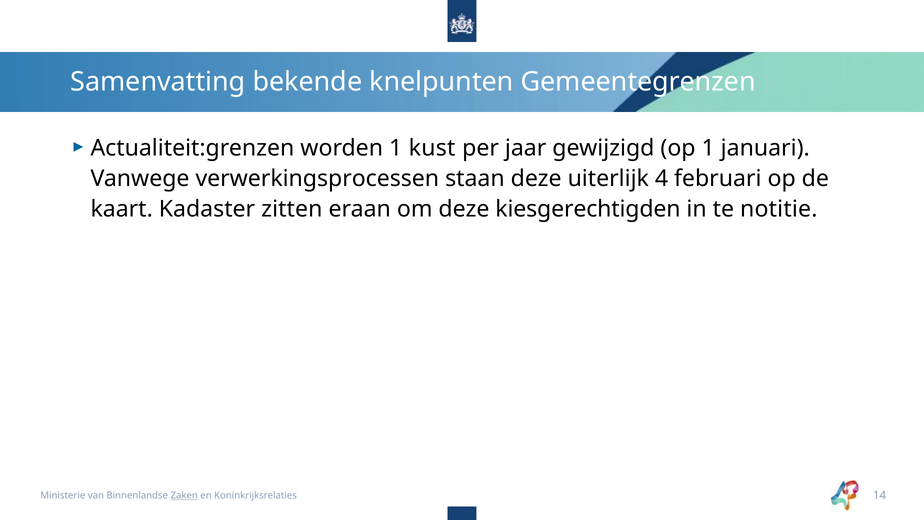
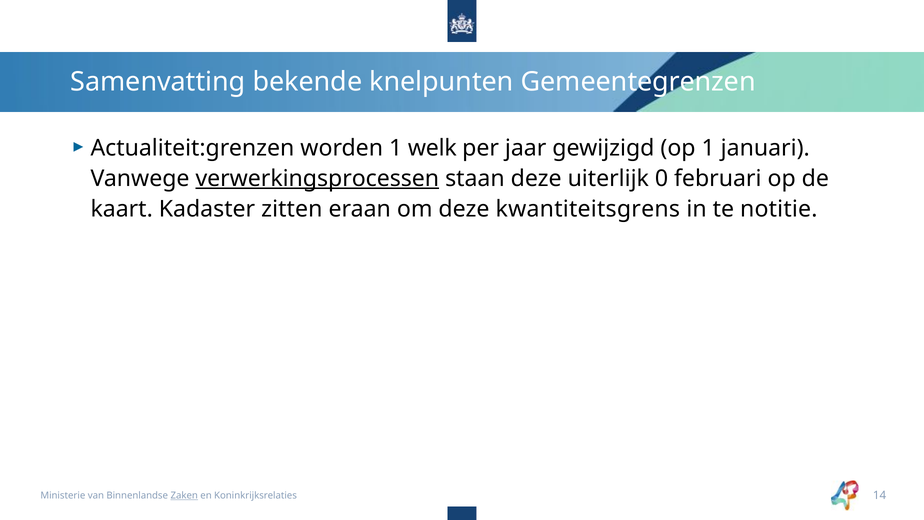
kust: kust -> welk
verwerkingsprocessen underline: none -> present
4: 4 -> 0
kiesgerechtigden: kiesgerechtigden -> kwantiteitsgrens
